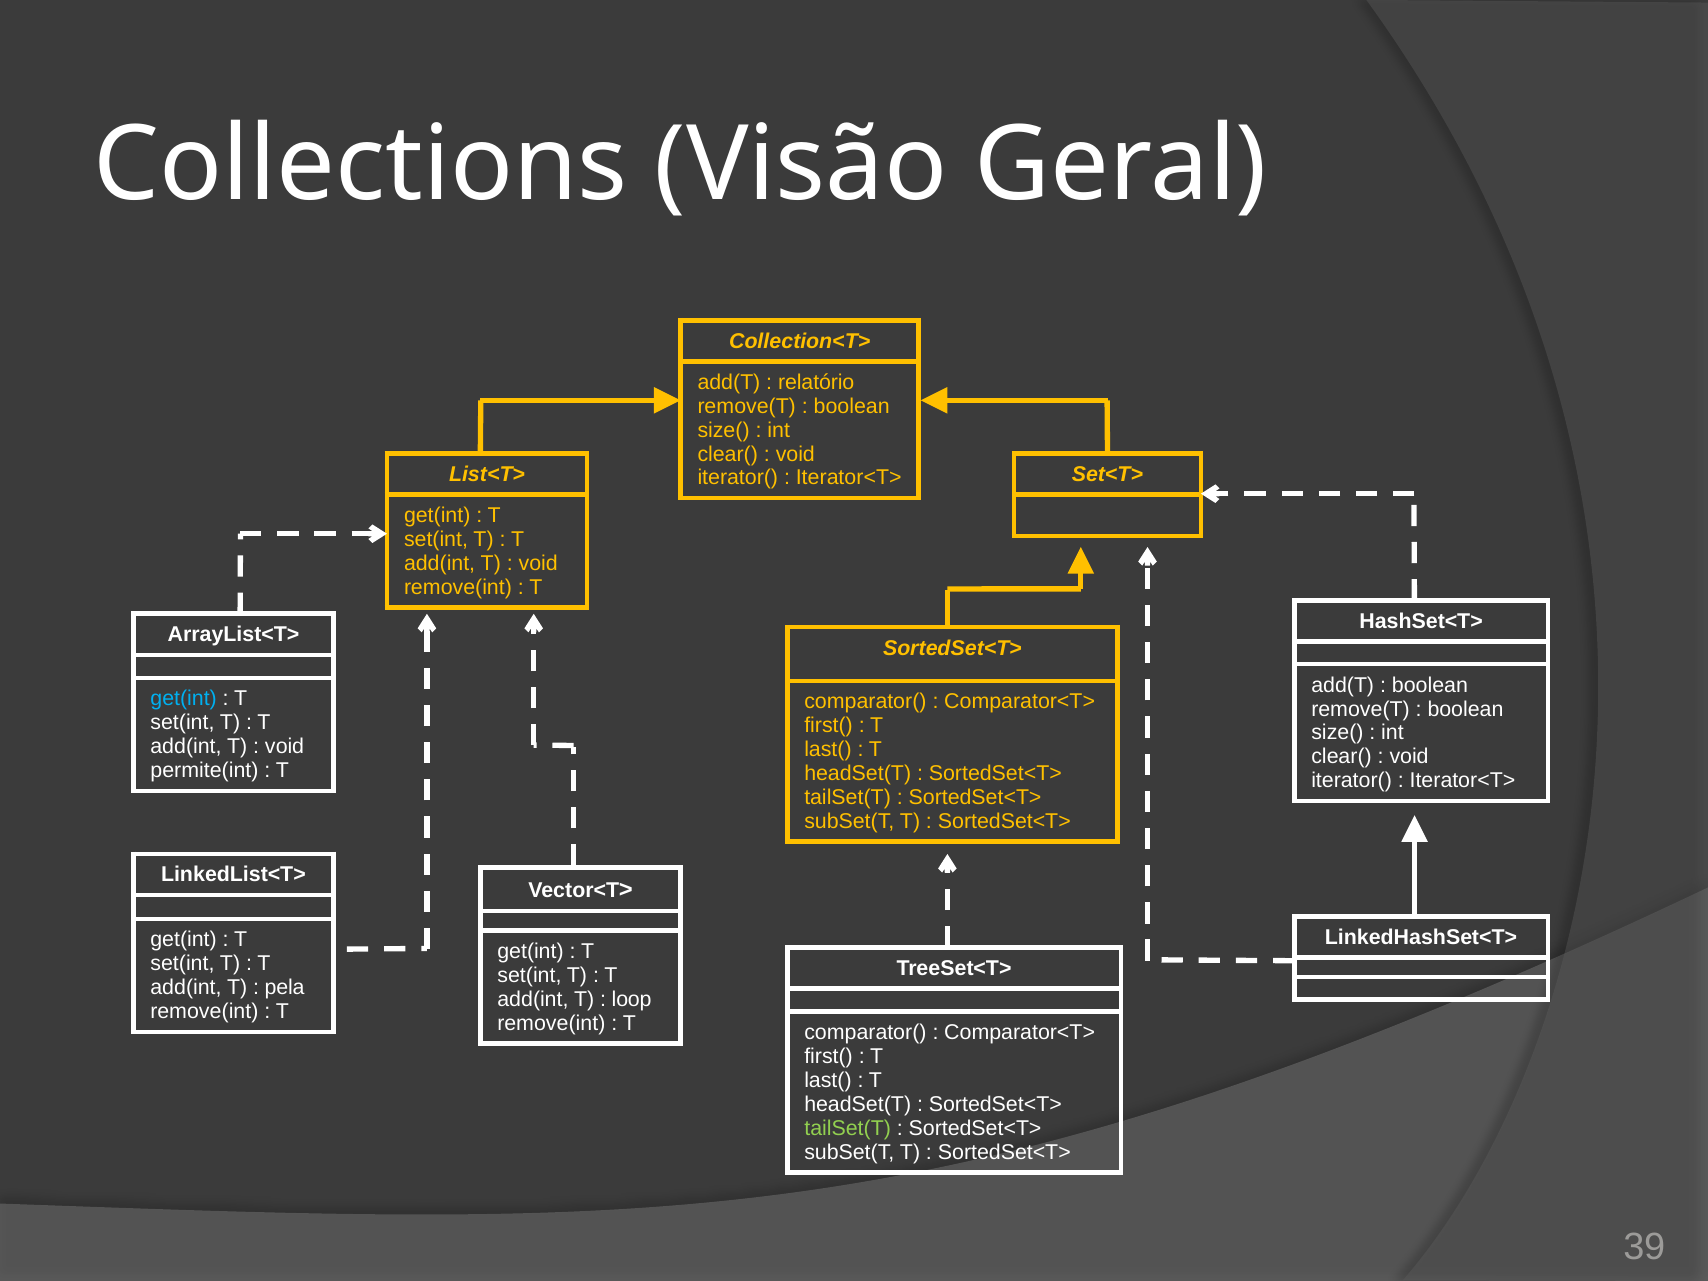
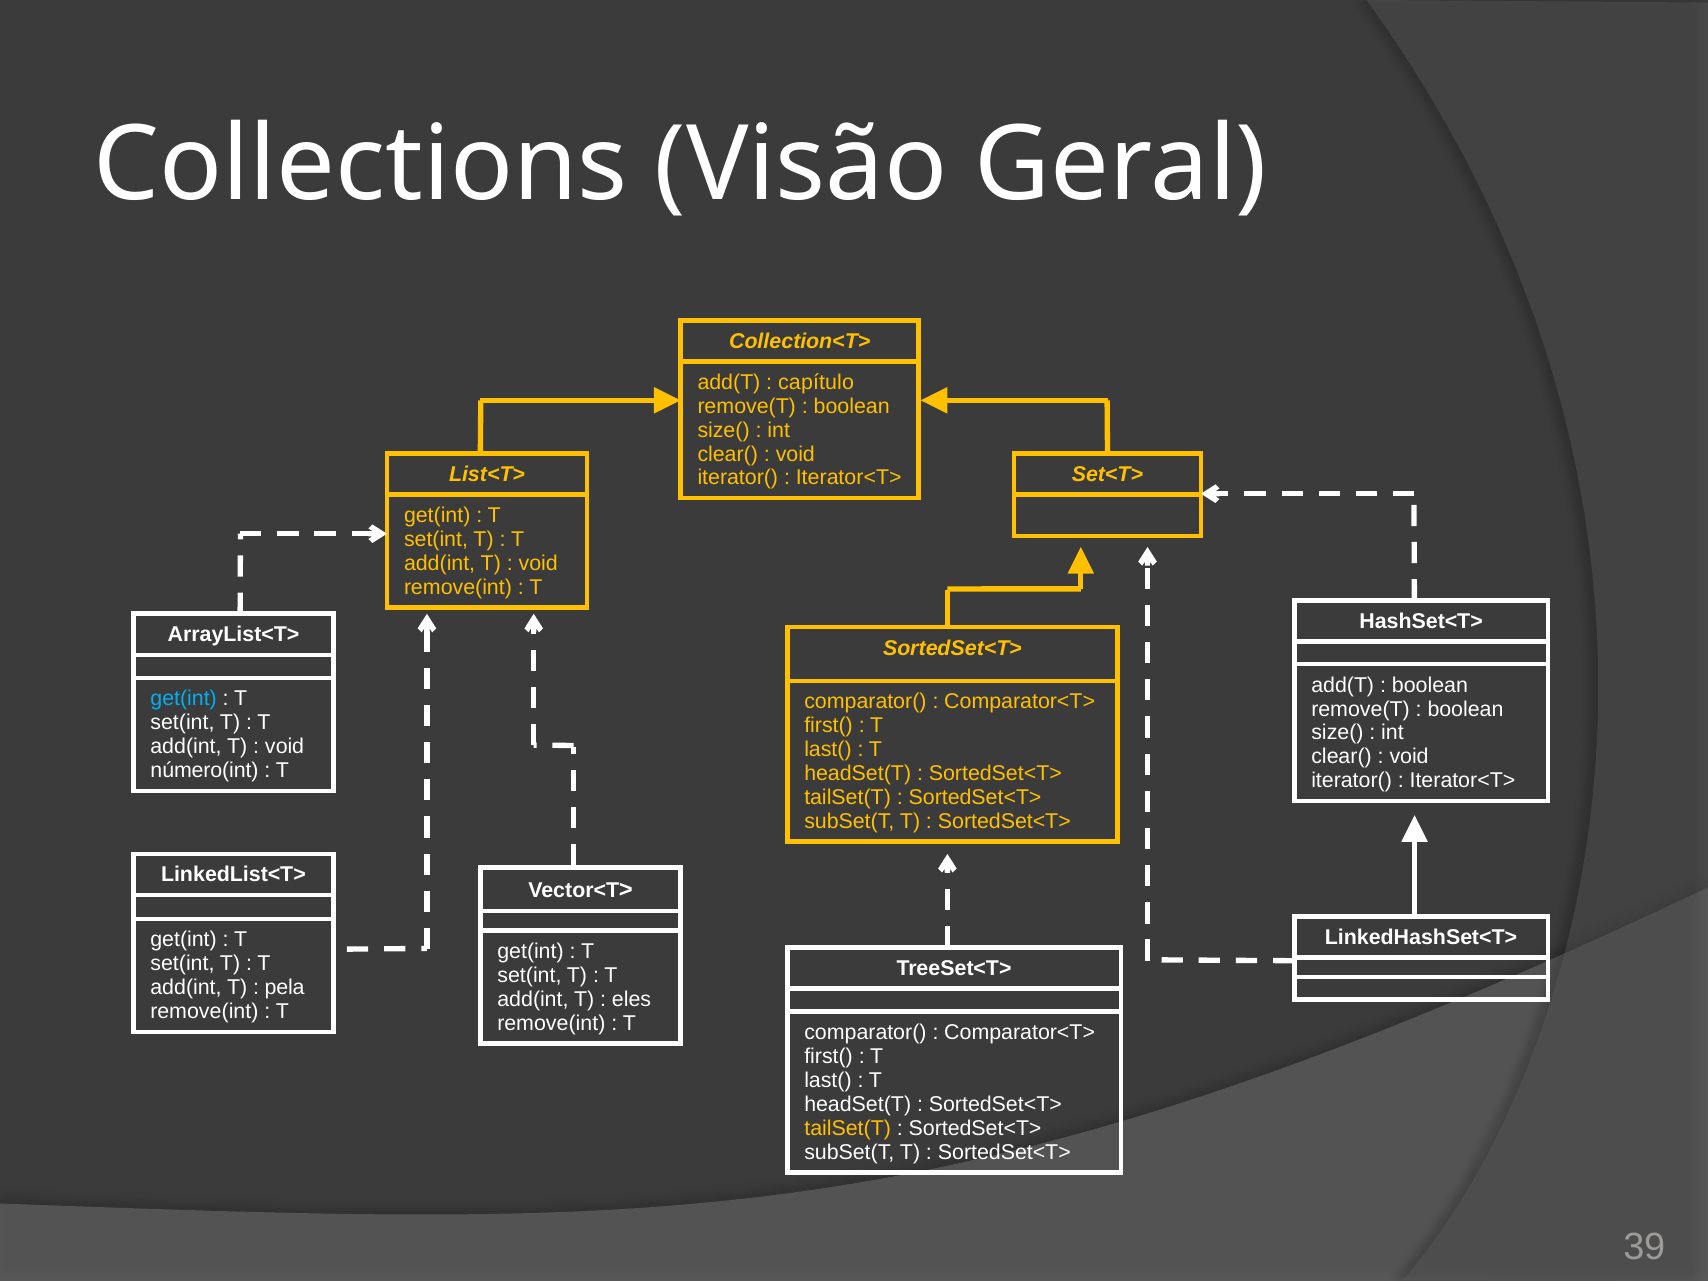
relatório: relatório -> capítulo
permite(int: permite(int -> número(int
loop: loop -> eles
tailSet(T at (848, 1128) colour: light green -> yellow
